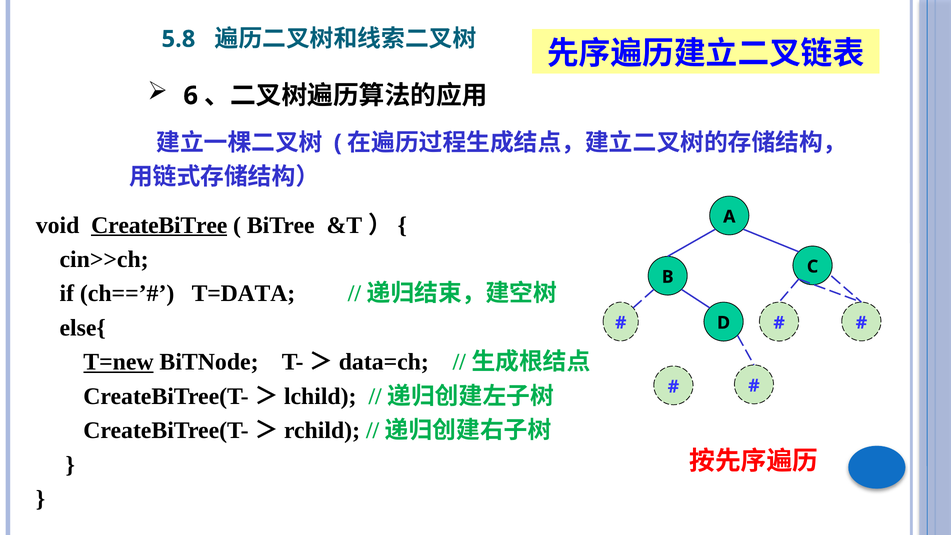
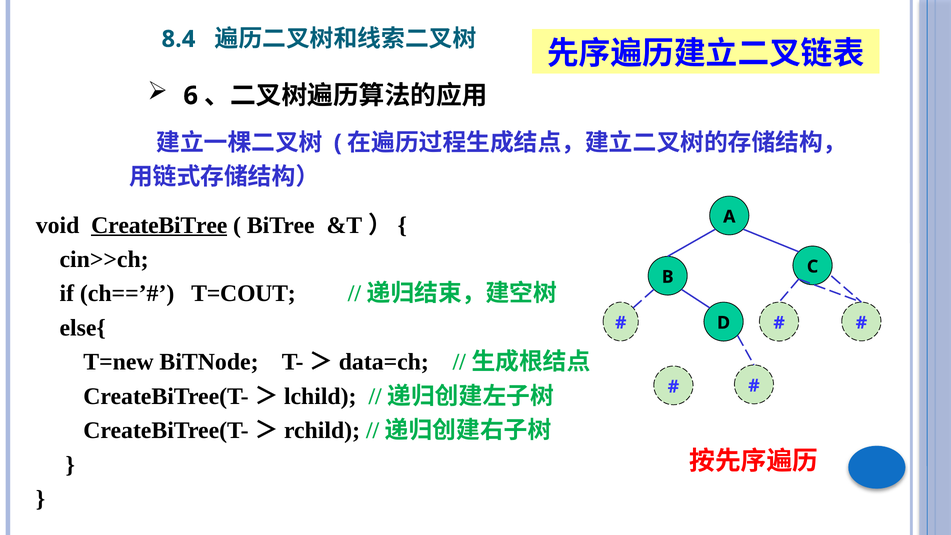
5.8: 5.8 -> 8.4
T=DATA: T=DATA -> T=COUT
T=new underline: present -> none
